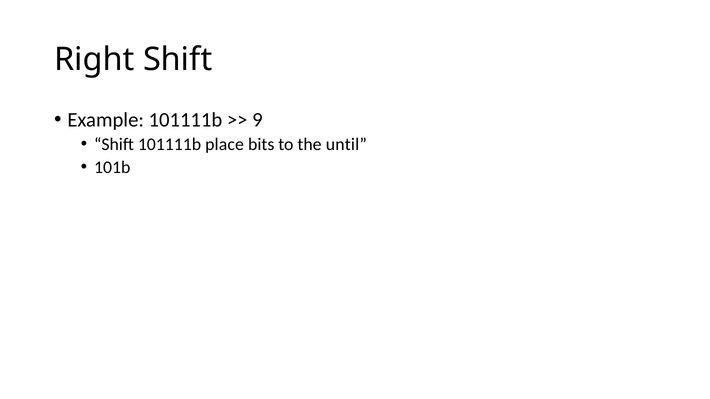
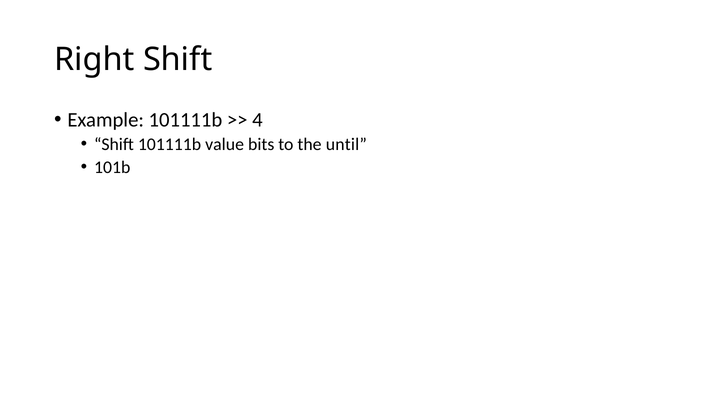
9: 9 -> 4
place: place -> value
